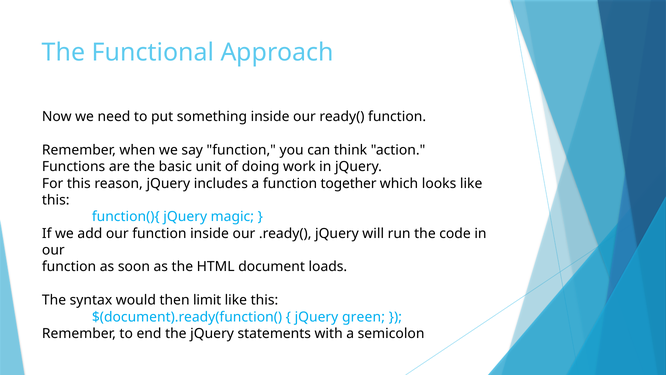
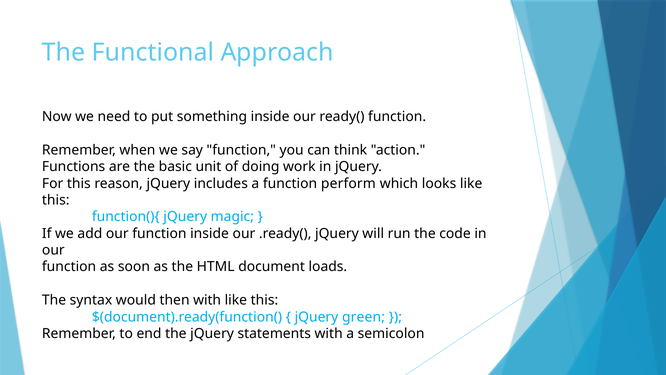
together: together -> perform
then limit: limit -> with
